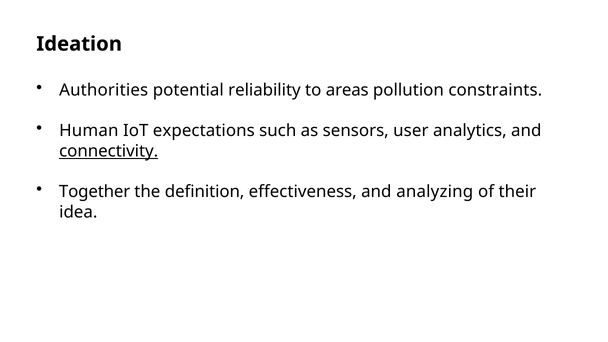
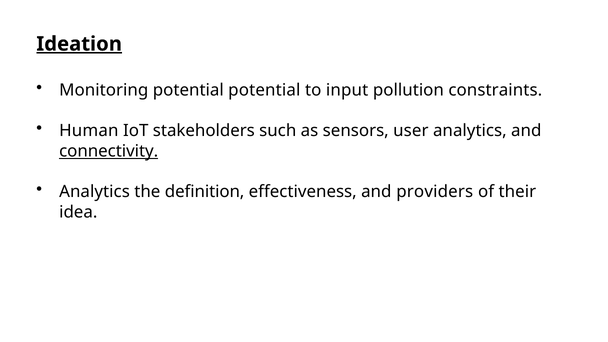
Ideation underline: none -> present
Authorities: Authorities -> Monitoring
potential reliability: reliability -> potential
areas: areas -> input
expectations: expectations -> stakeholders
Together at (95, 192): Together -> Analytics
analyzing: analyzing -> providers
